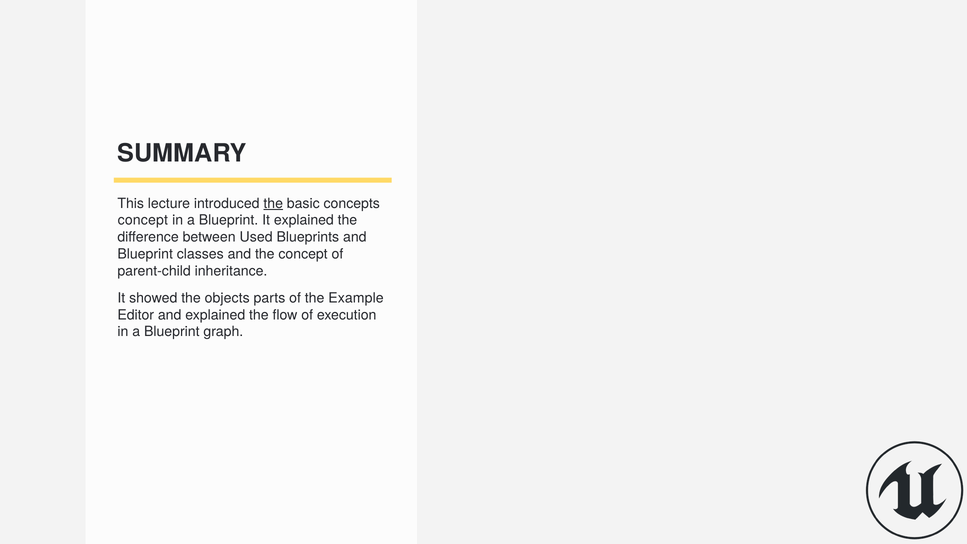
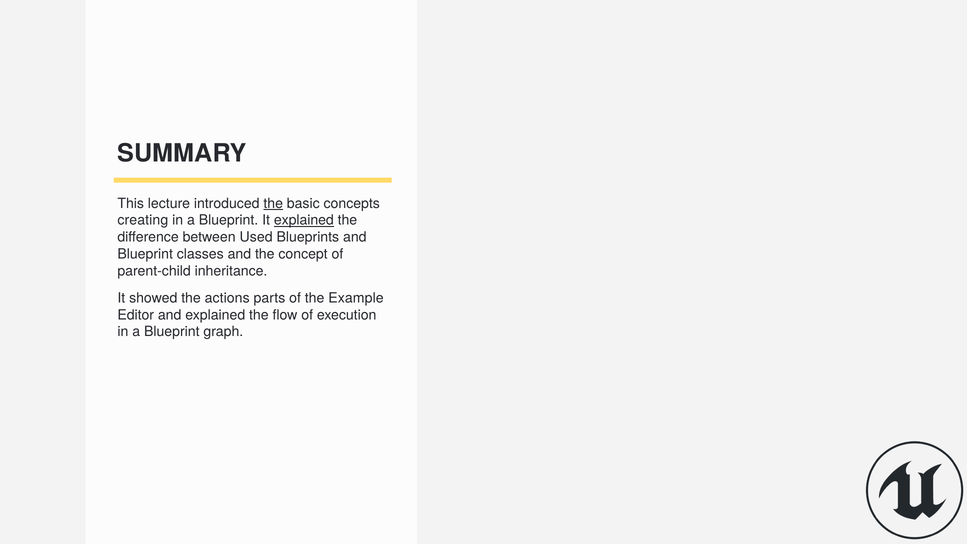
concept at (143, 220): concept -> creating
explained at (304, 220) underline: none -> present
objects: objects -> actions
